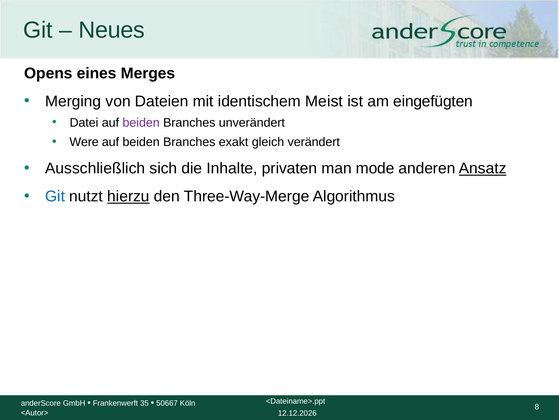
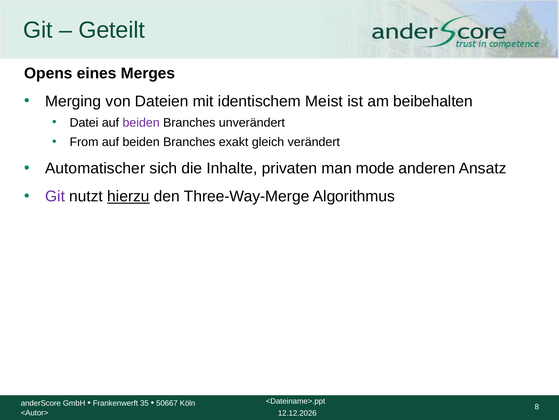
Neues: Neues -> Geteilt
eingefügten: eingefügten -> beibehalten
Were: Were -> From
Ausschließlich: Ausschließlich -> Automatischer
Ansatz underline: present -> none
Git at (55, 196) colour: blue -> purple
